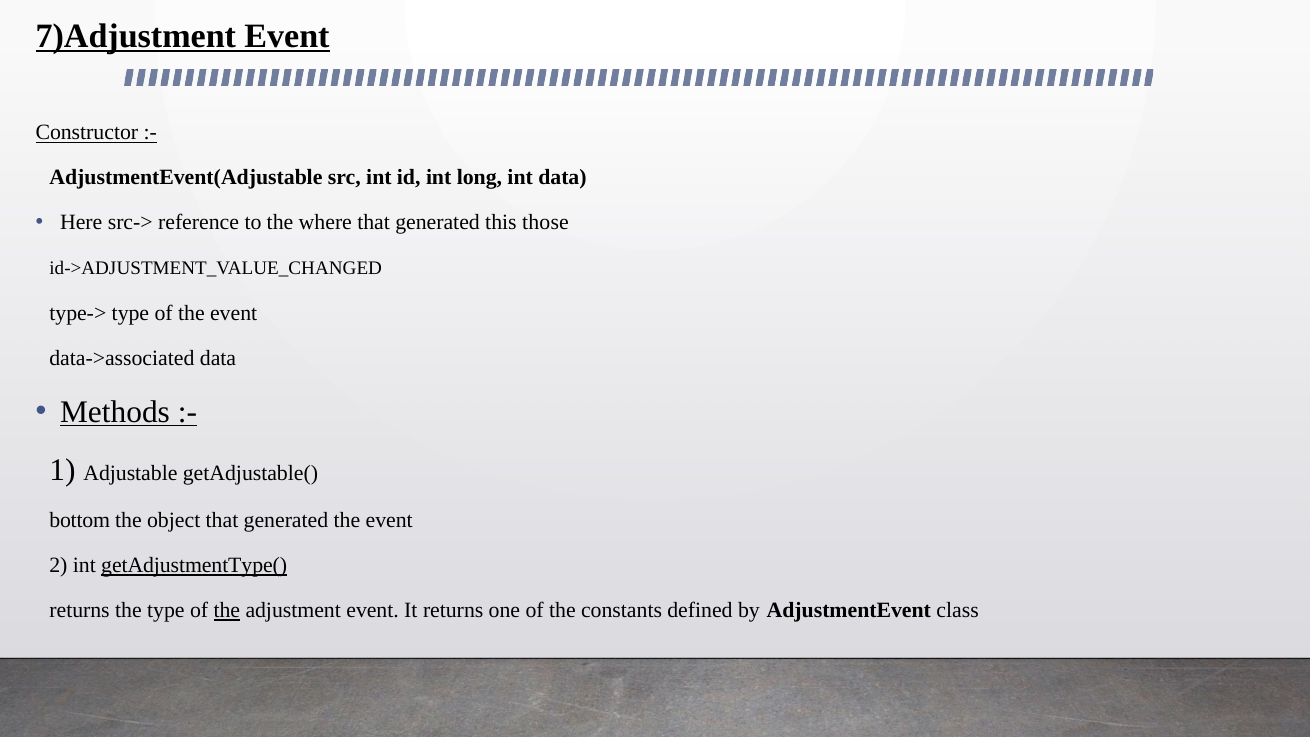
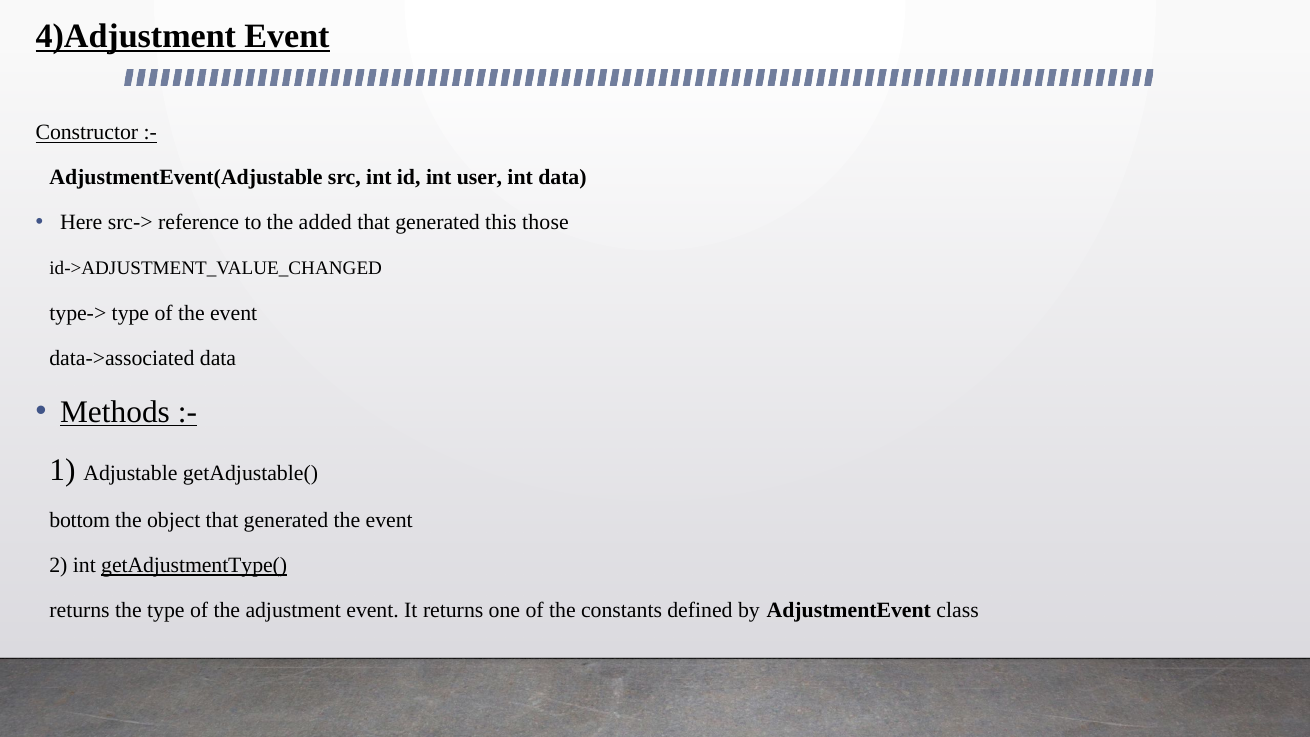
7)Adjustment: 7)Adjustment -> 4)Adjustment
long: long -> user
where: where -> added
the at (227, 611) underline: present -> none
